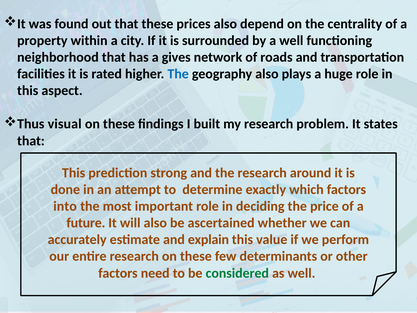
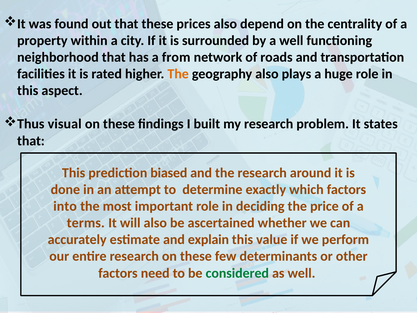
gives: gives -> from
The at (178, 74) colour: blue -> orange
strong: strong -> biased
future: future -> terms
